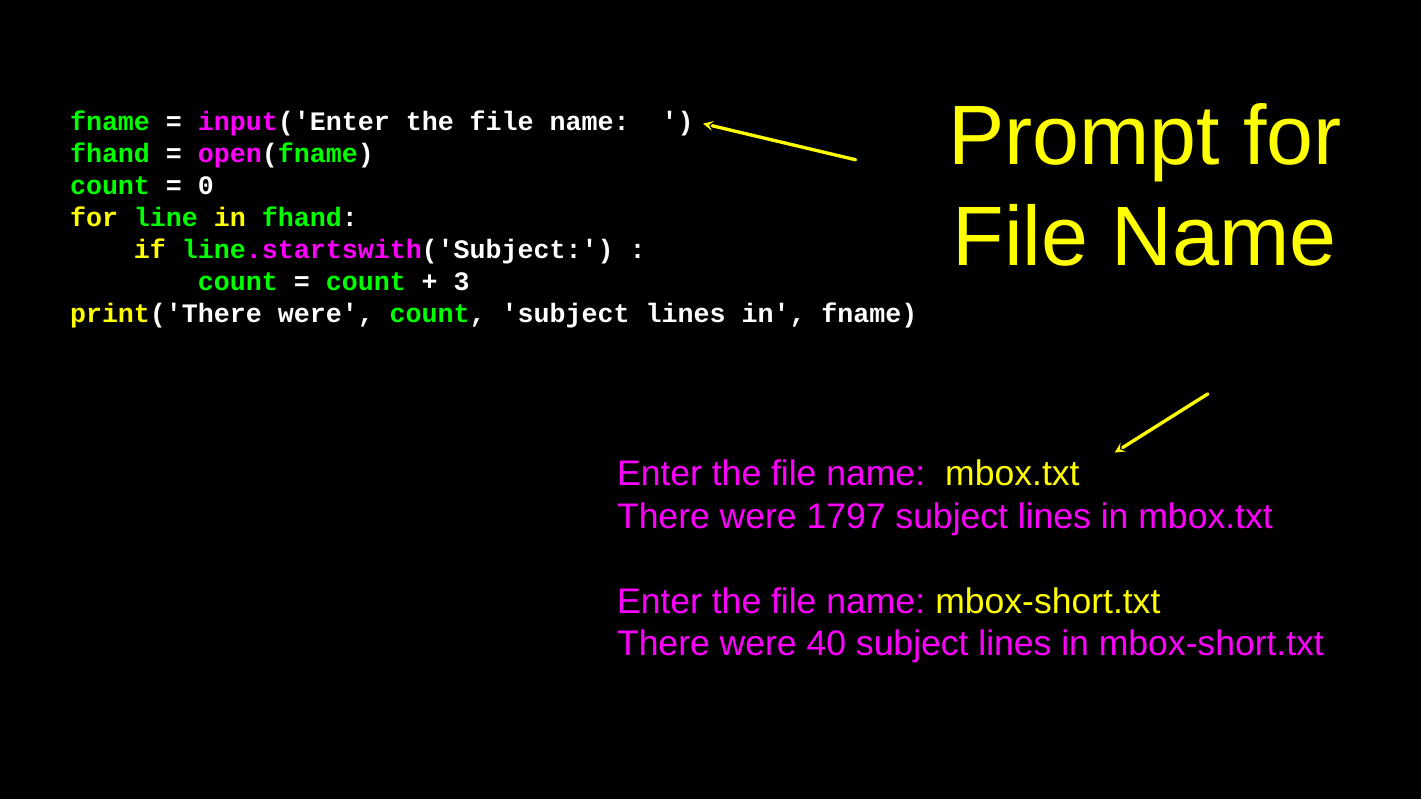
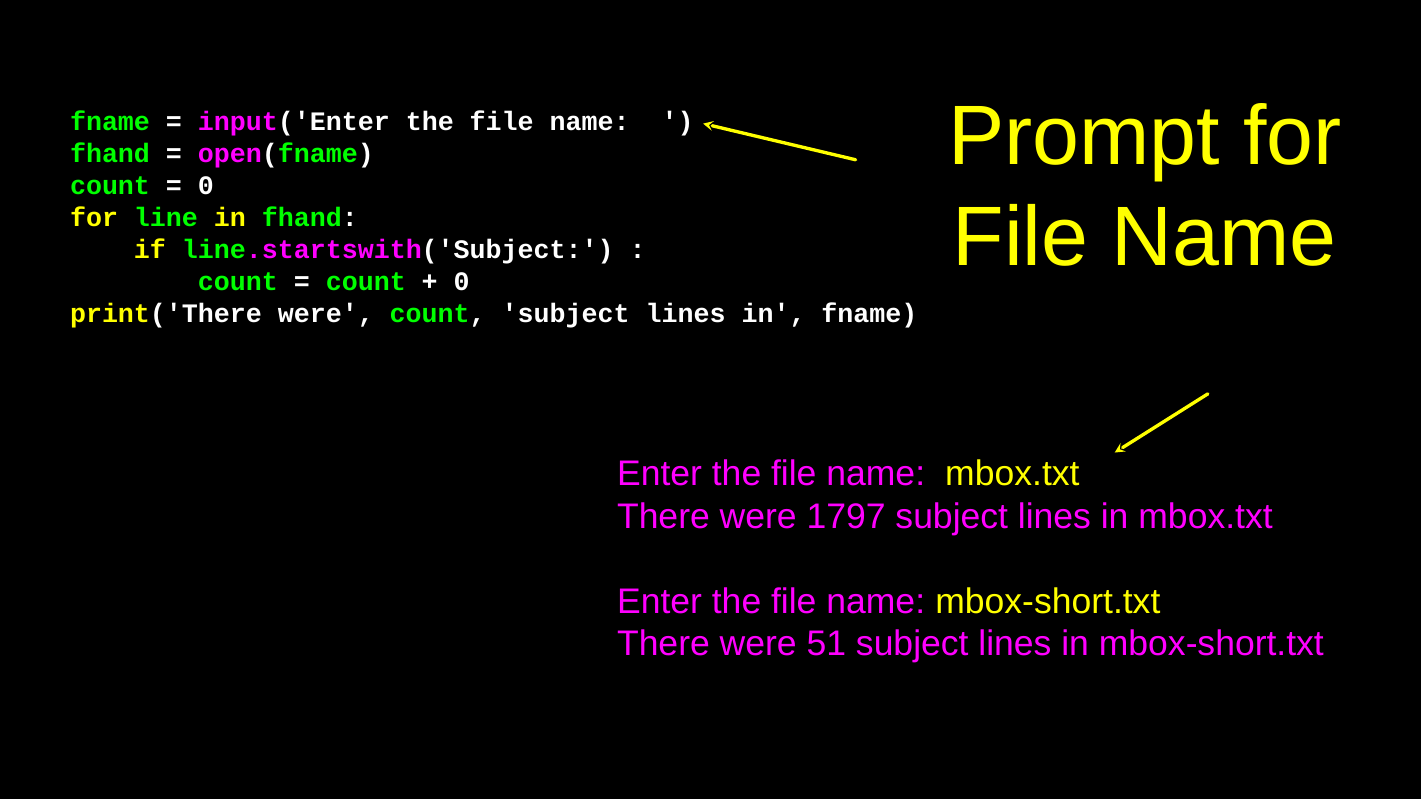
3 at (462, 282): 3 -> 0
40: 40 -> 51
